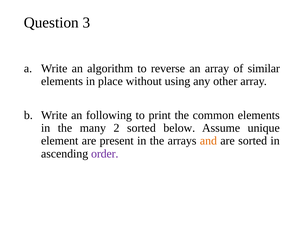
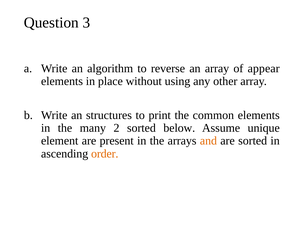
similar: similar -> appear
following: following -> structures
order colour: purple -> orange
